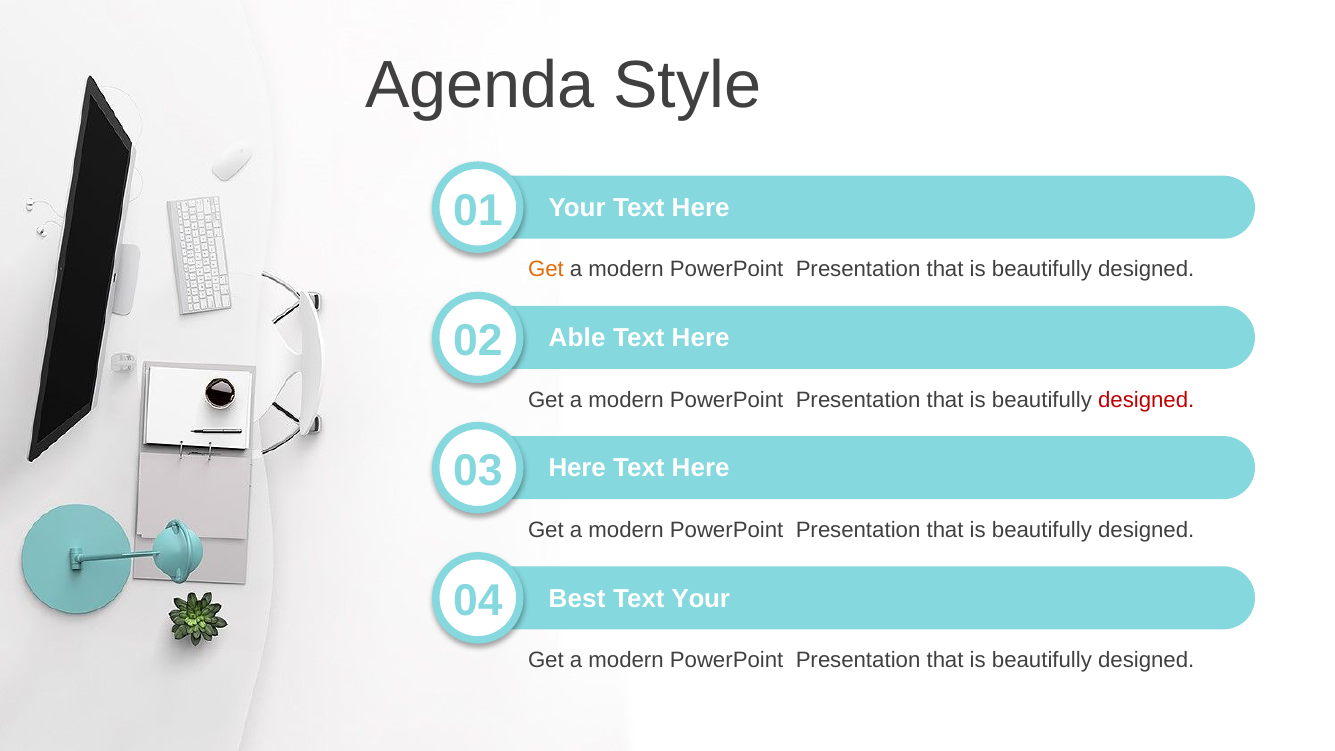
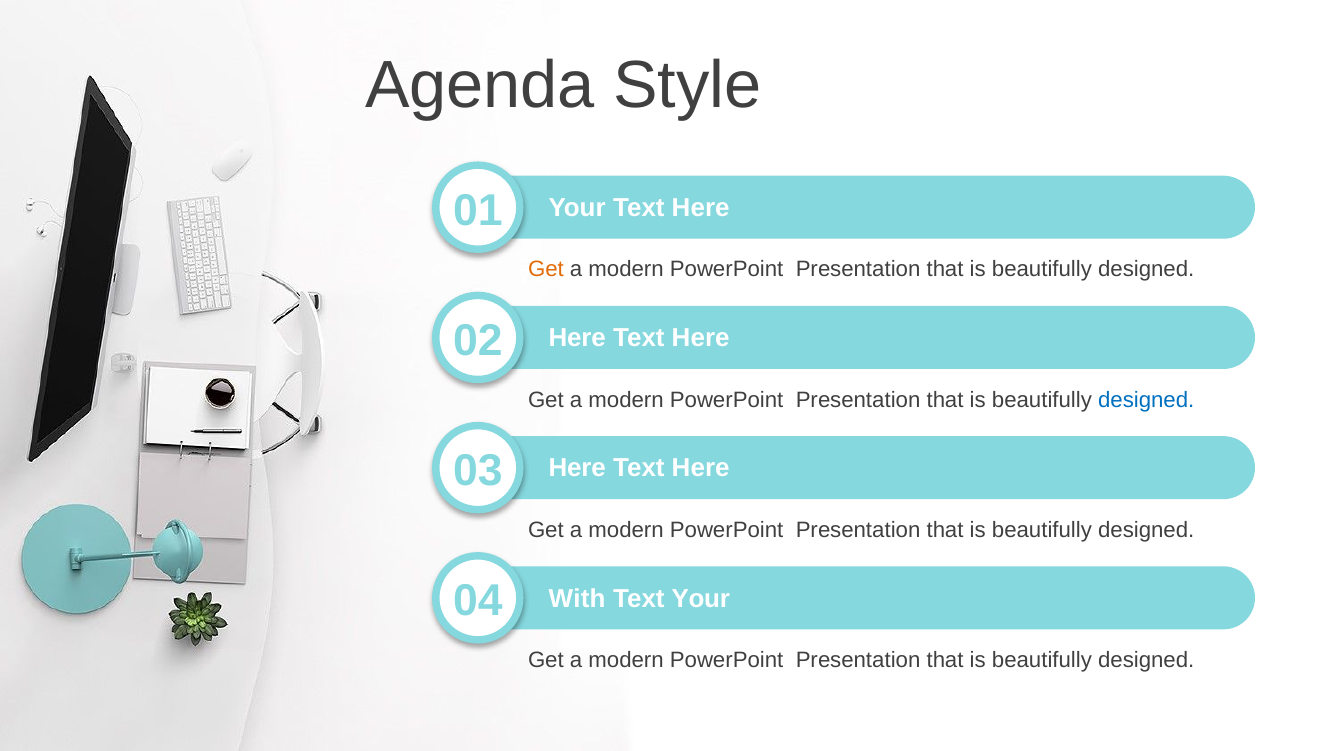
02 Able: Able -> Here
designed at (1146, 400) colour: red -> blue
Best: Best -> With
